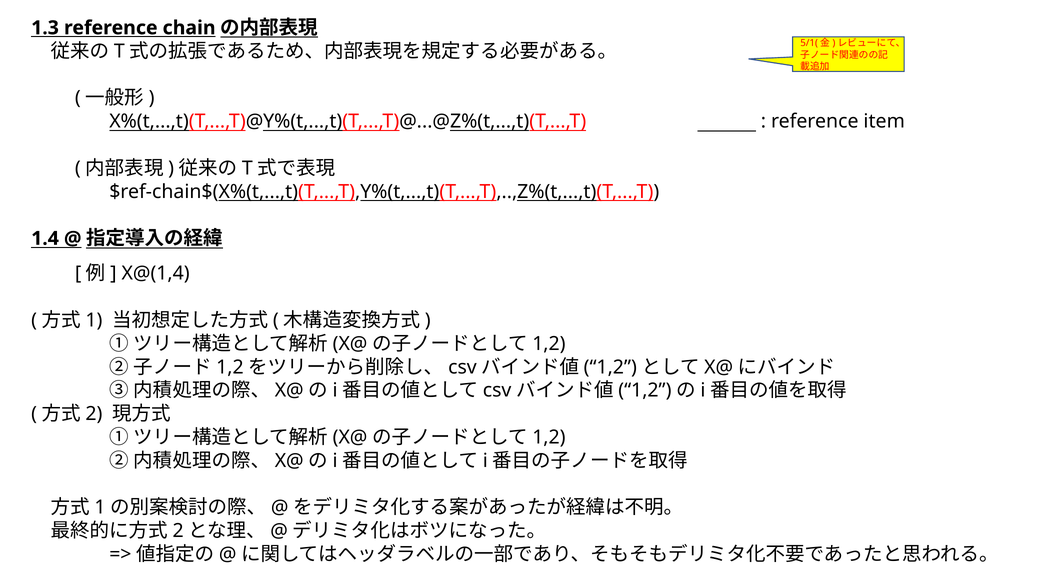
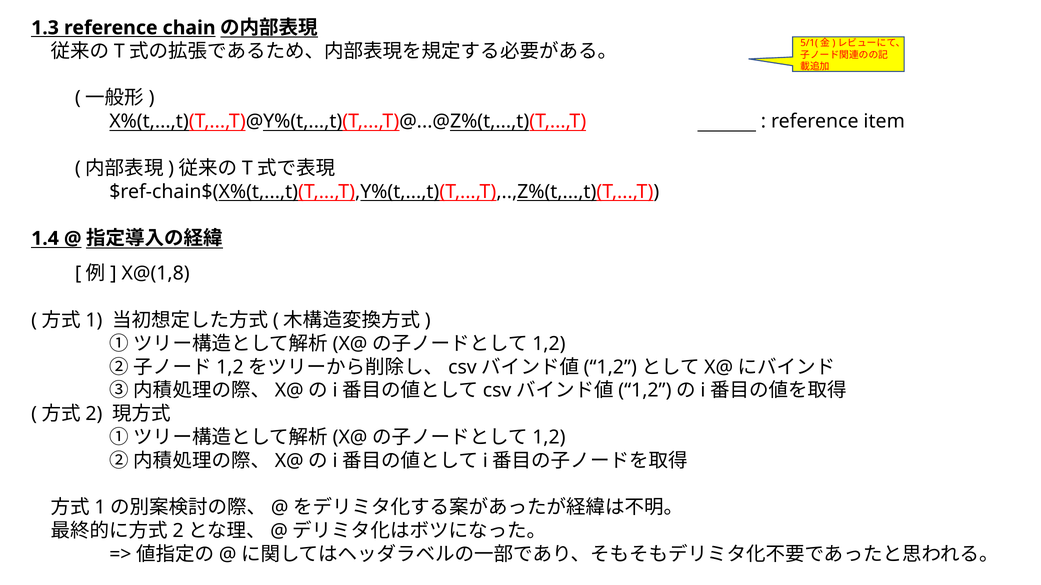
X@(1,4: X@(1,4 -> X@(1,8
